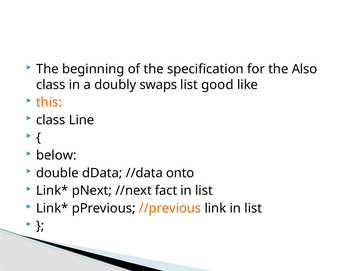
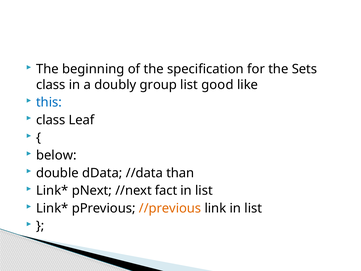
Also: Also -> Sets
swaps: swaps -> group
this colour: orange -> blue
Line: Line -> Leaf
onto: onto -> than
